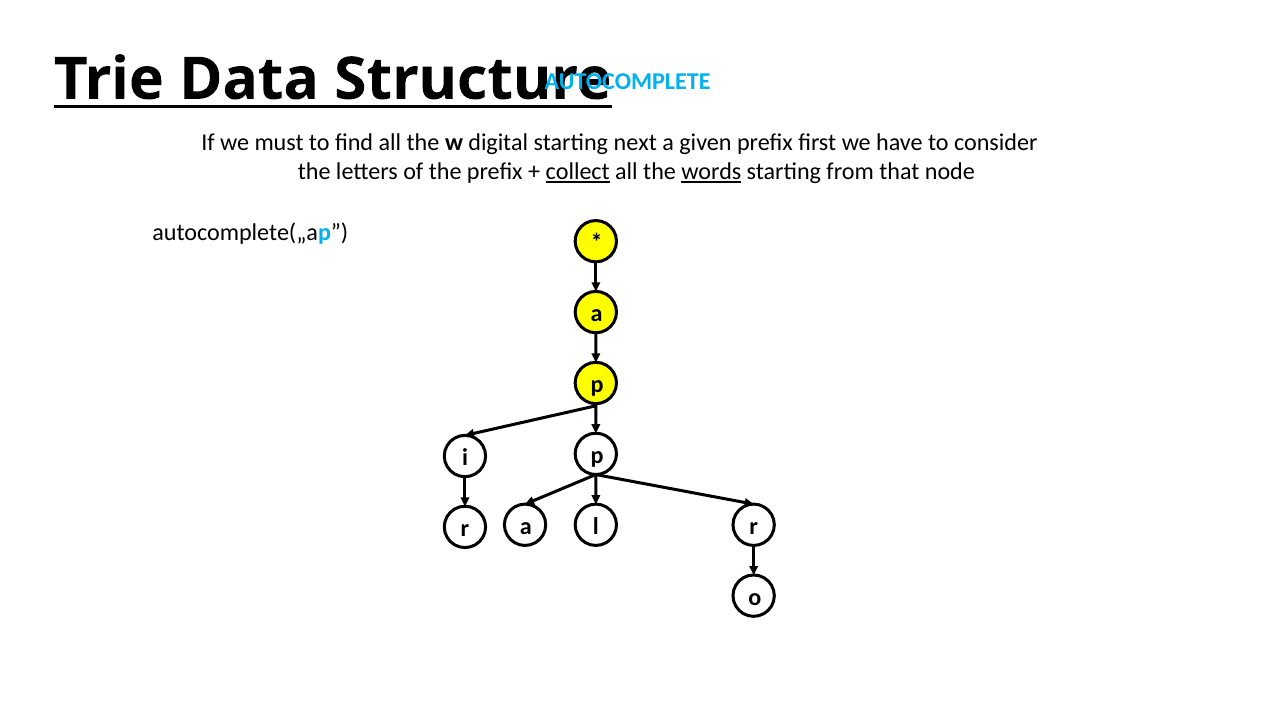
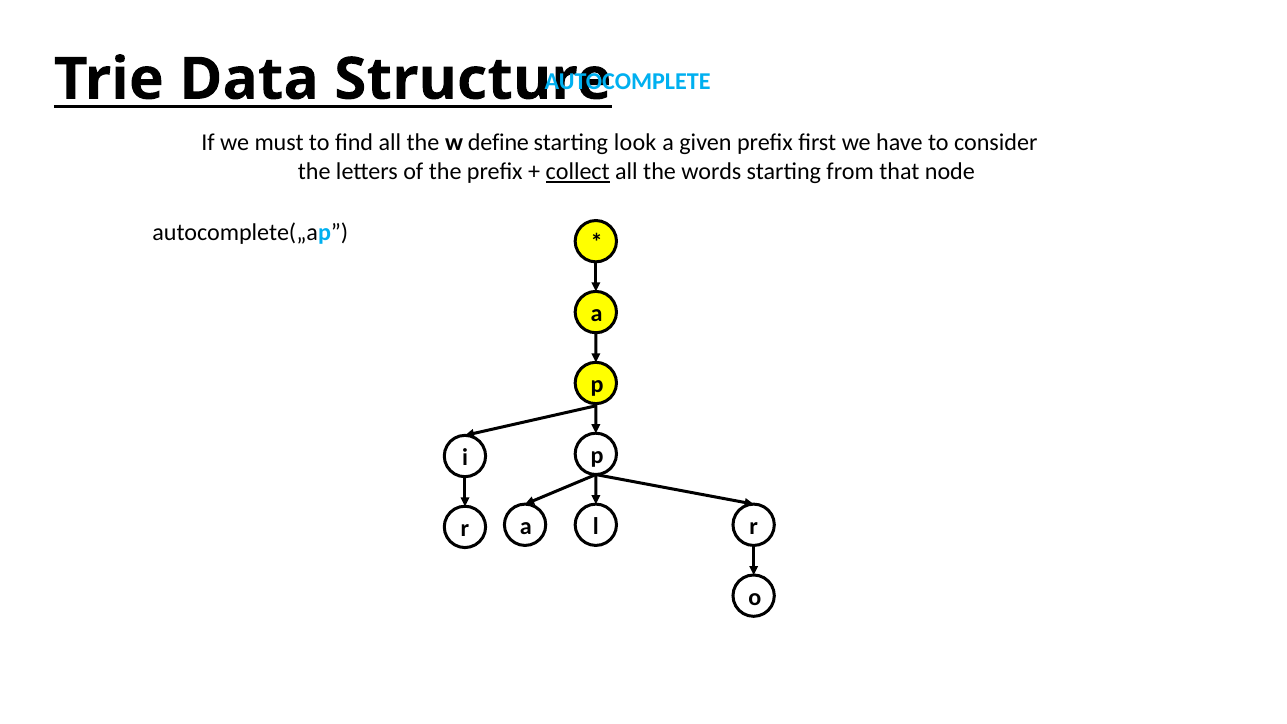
digital: digital -> define
next: next -> look
words underline: present -> none
